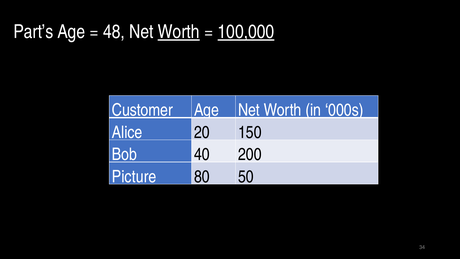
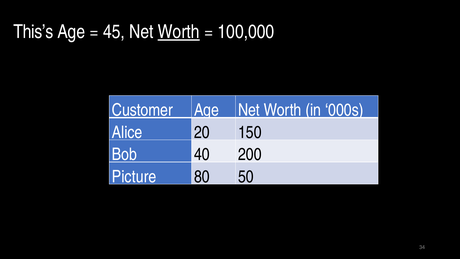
Part’s: Part’s -> This’s
48: 48 -> 45
100,000 underline: present -> none
